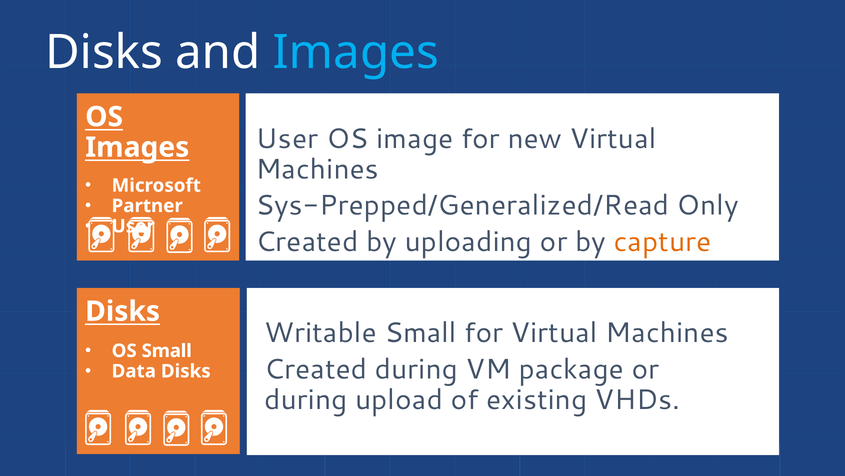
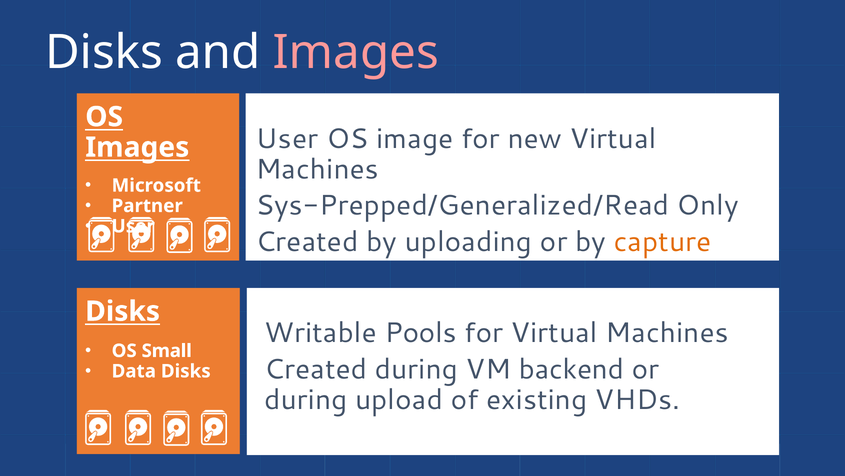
Images at (356, 52) colour: light blue -> pink
Writable Small: Small -> Pools
package: package -> backend
